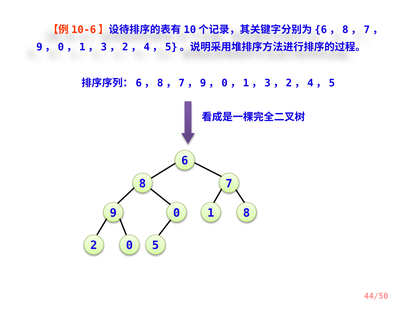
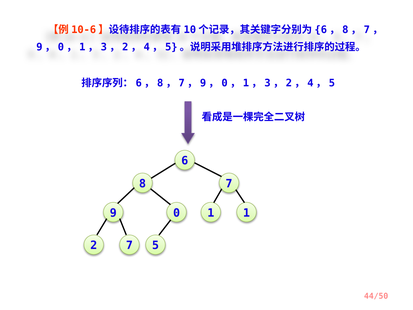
1 8: 8 -> 1
2 0: 0 -> 7
